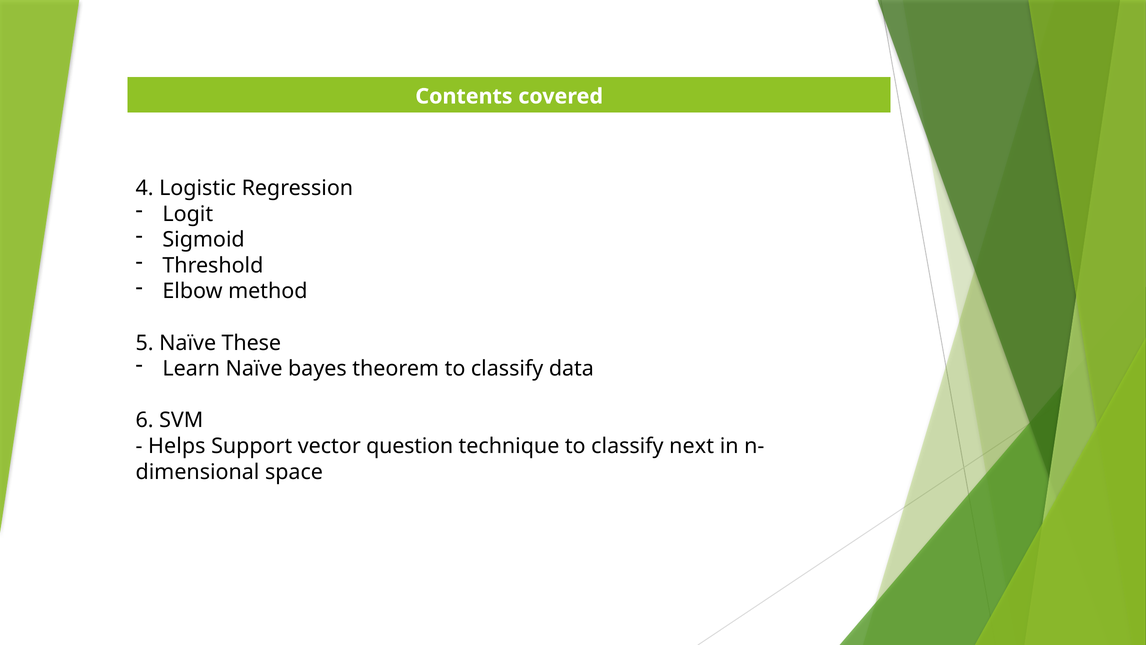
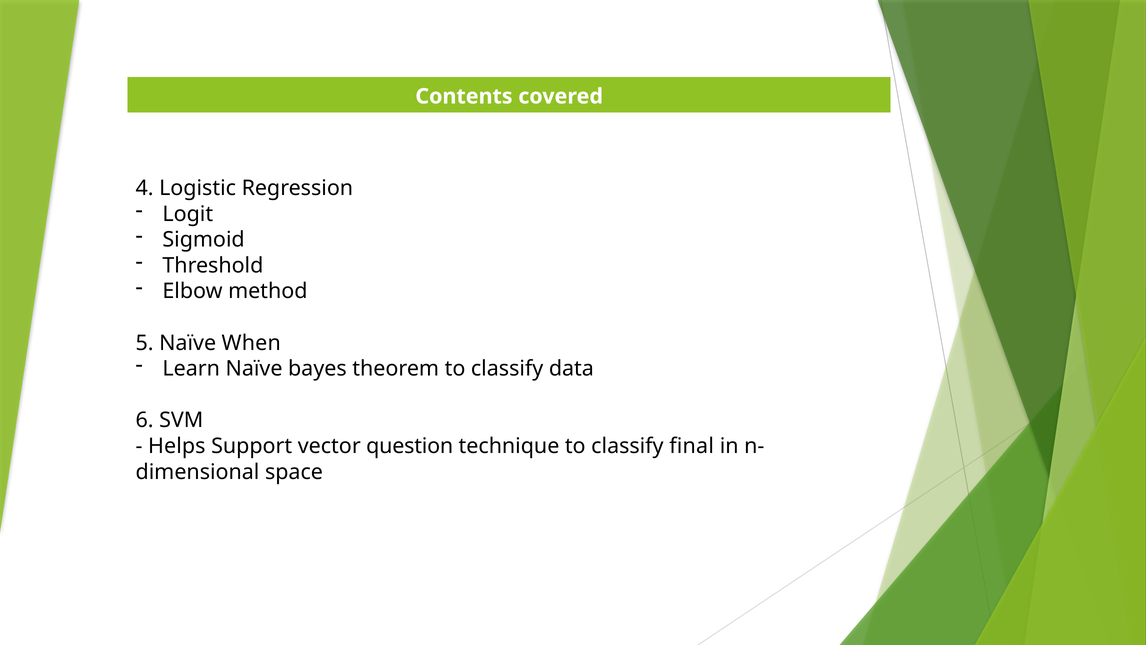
These: These -> When
next: next -> final
